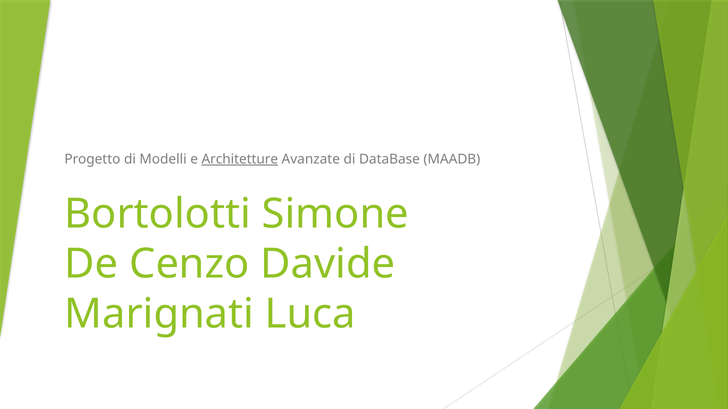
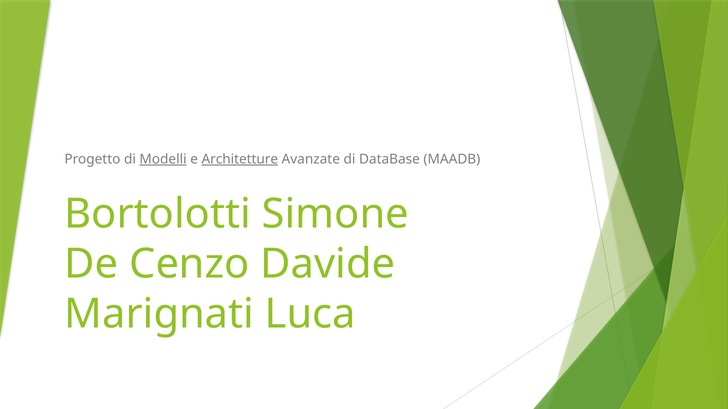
Modelli underline: none -> present
